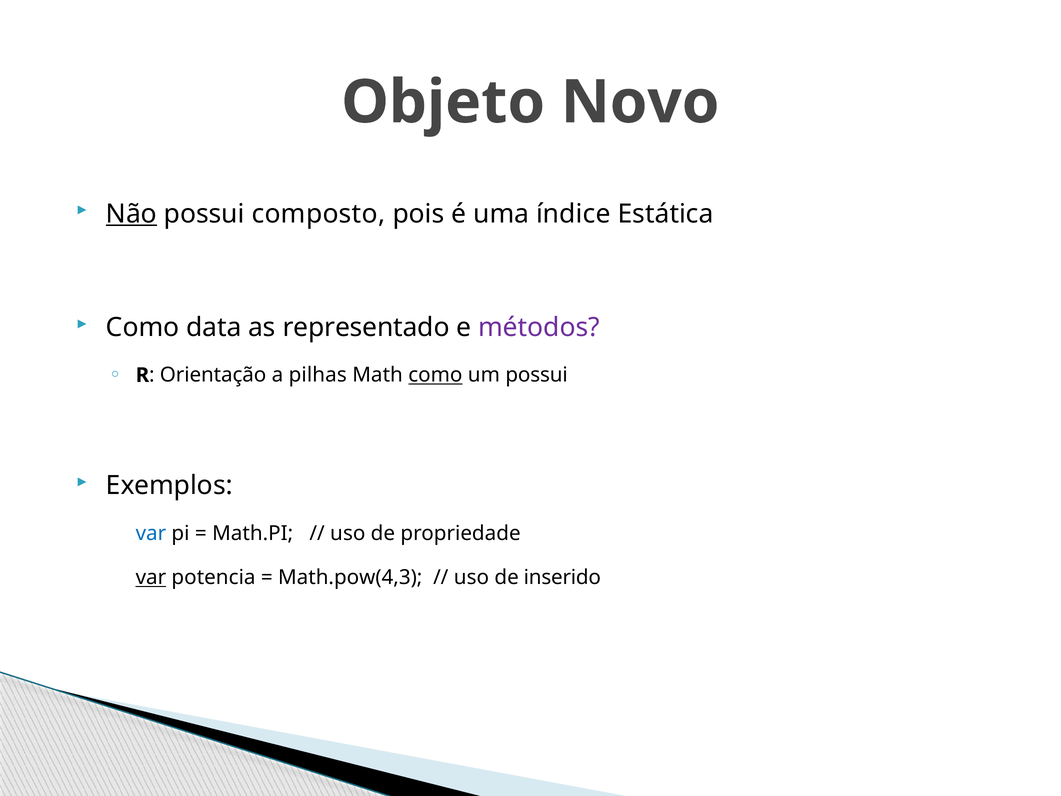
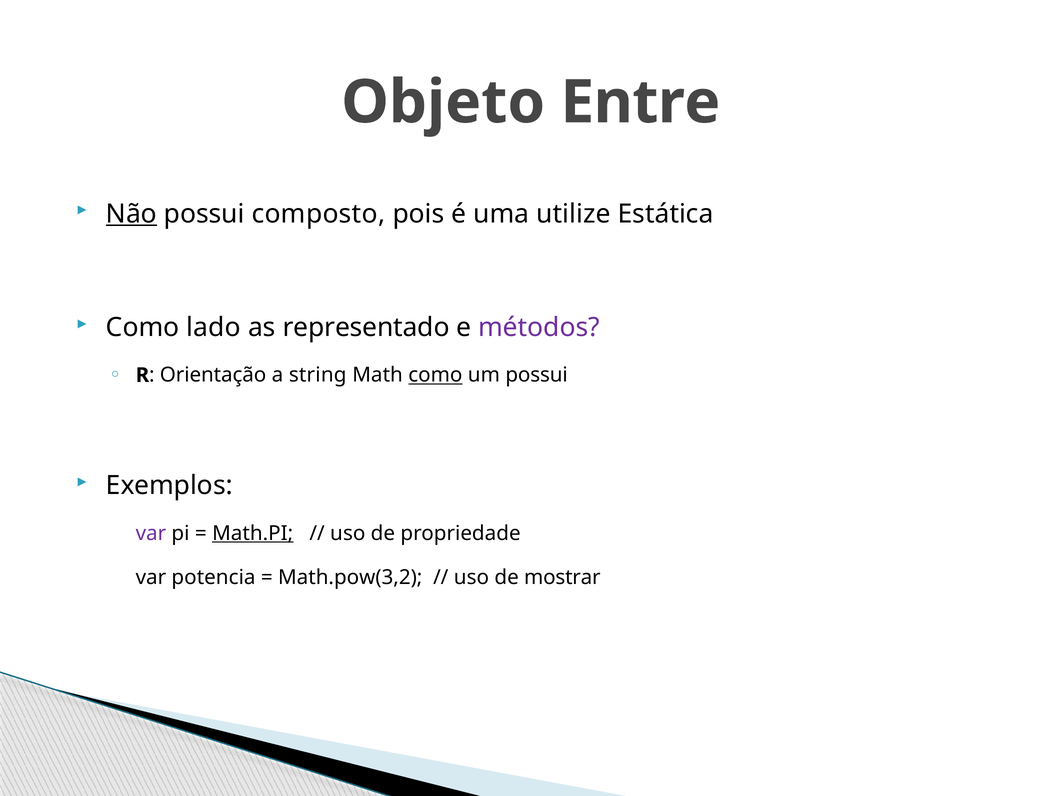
Novo: Novo -> Entre
índice: índice -> utilize
data: data -> lado
pilhas: pilhas -> string
var at (151, 533) colour: blue -> purple
Math.PI underline: none -> present
var at (151, 577) underline: present -> none
Math.pow(4,3: Math.pow(4,3 -> Math.pow(3,2
inserido: inserido -> mostrar
